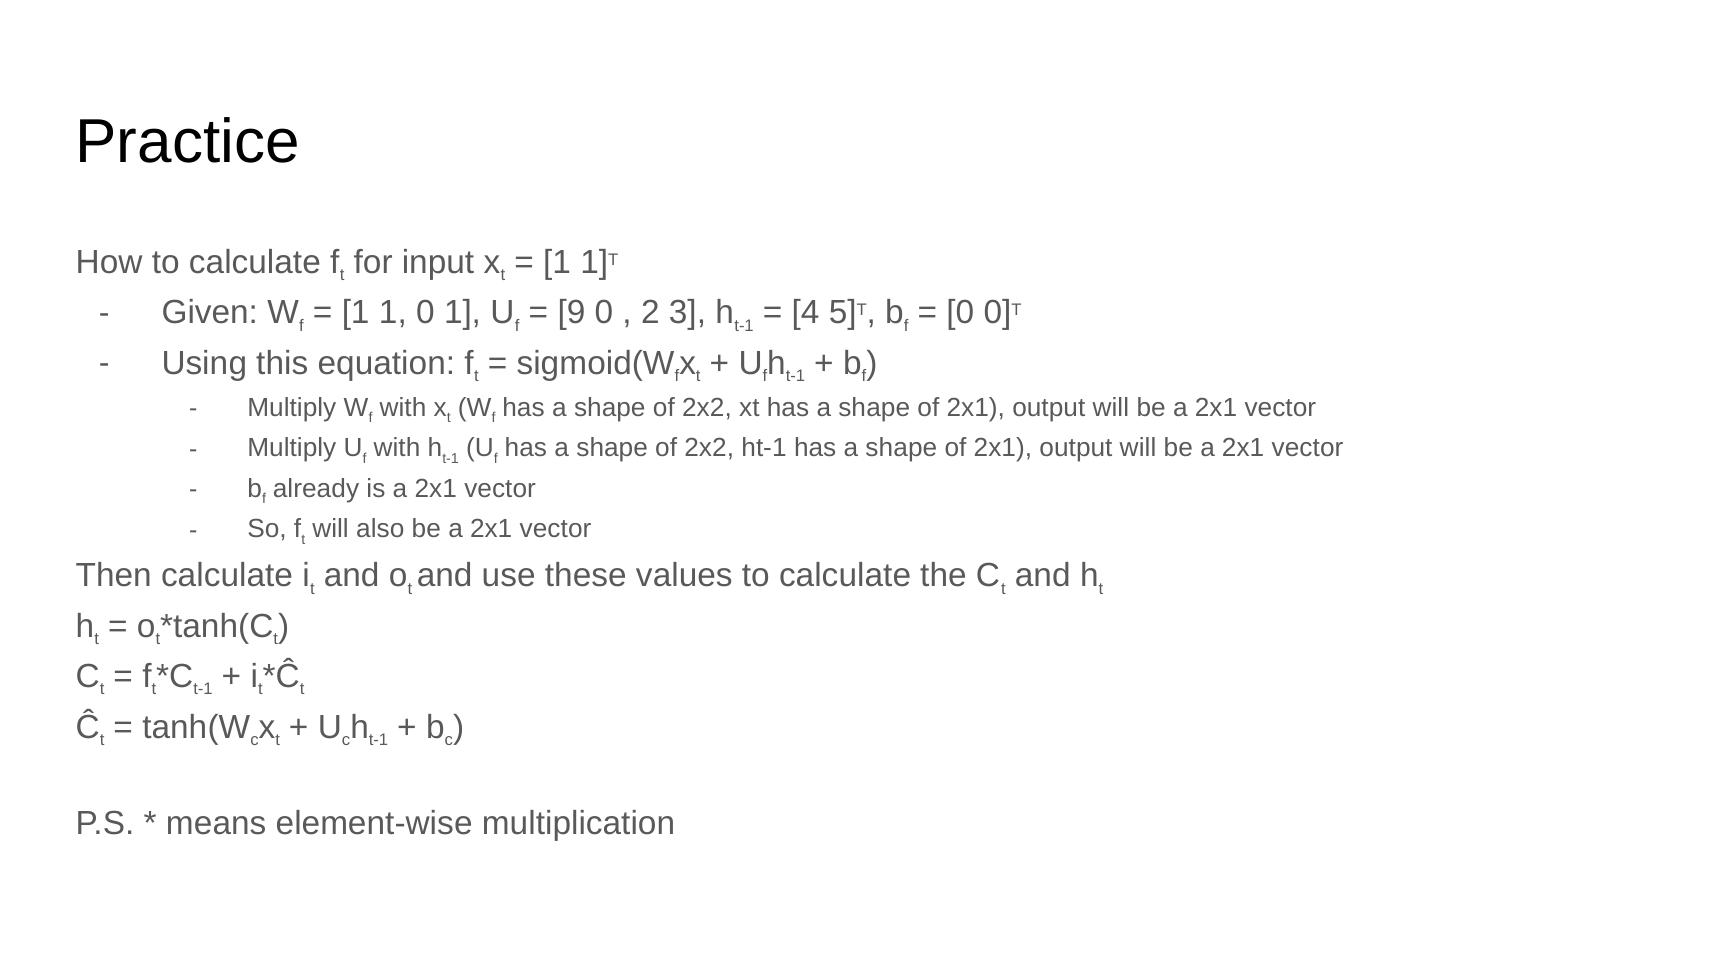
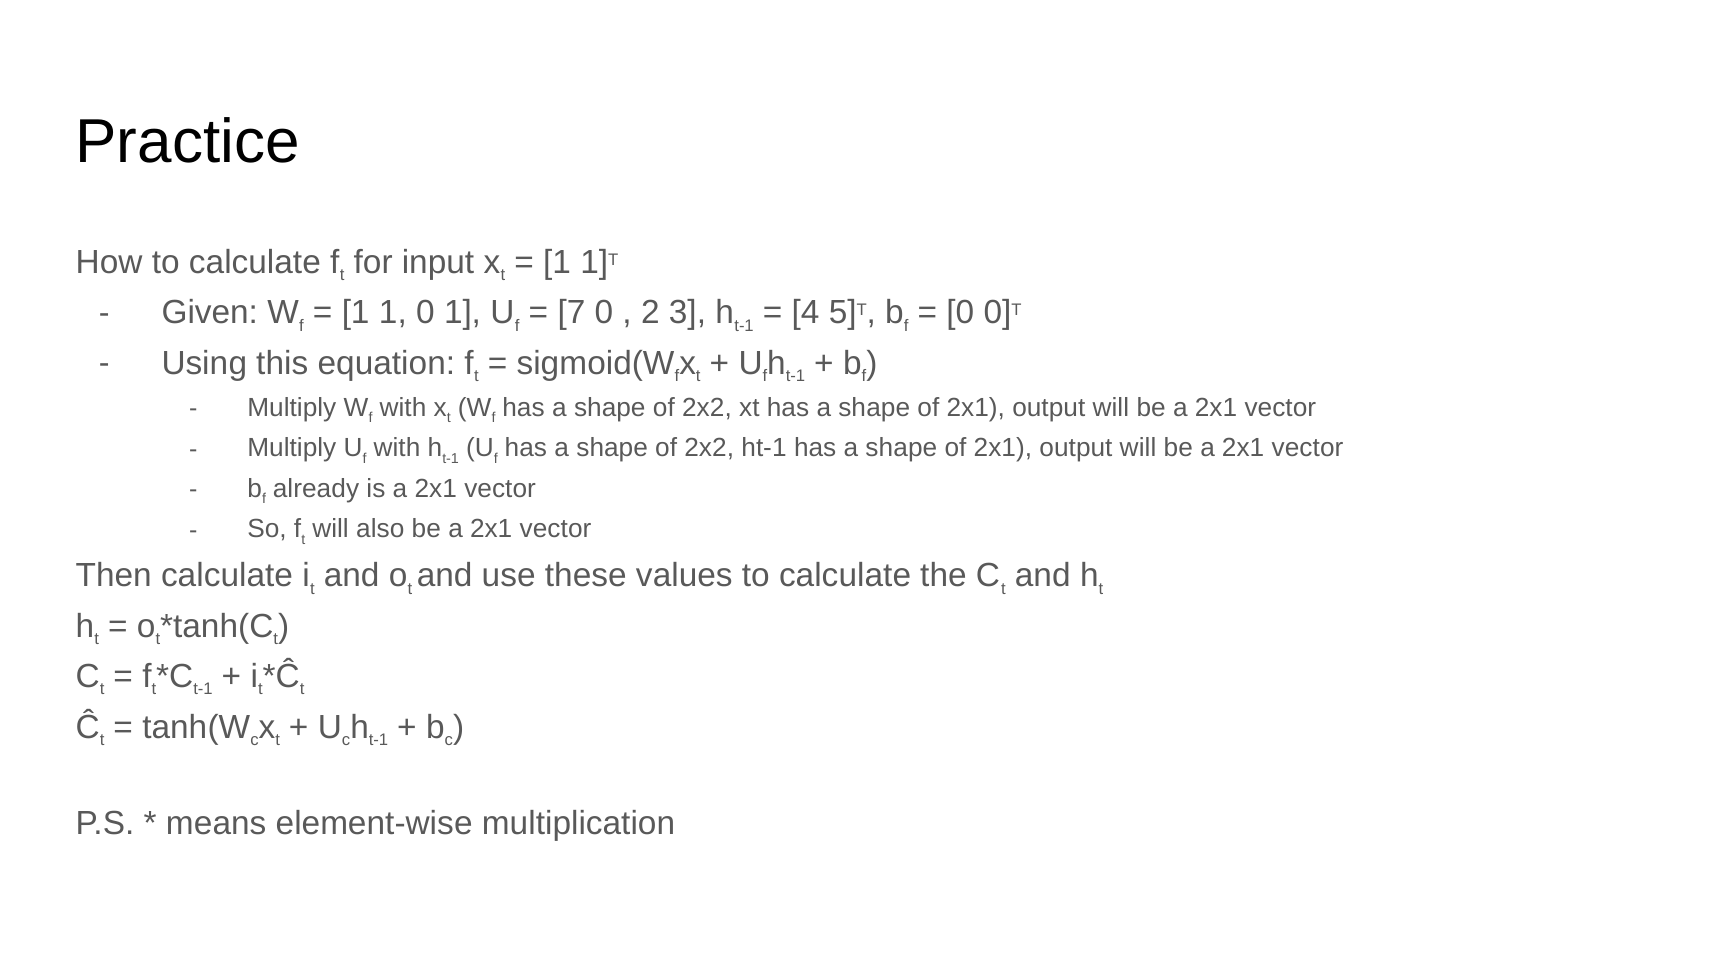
9: 9 -> 7
